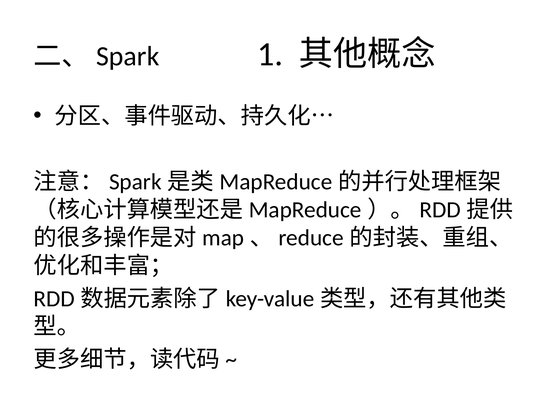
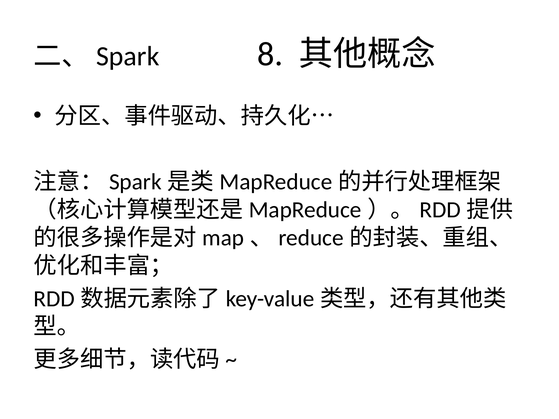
1: 1 -> 8
